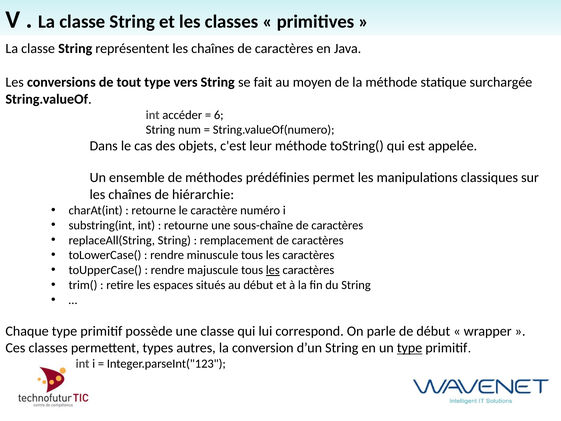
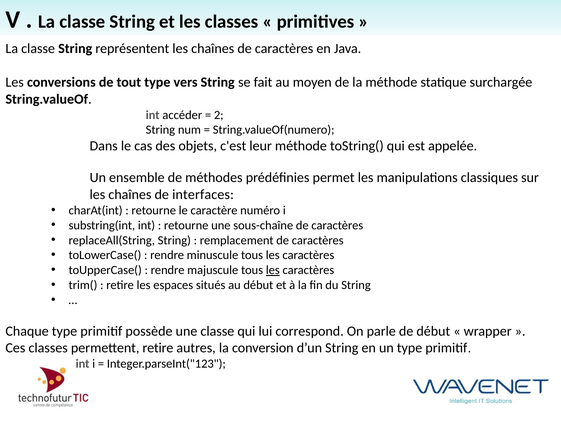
6: 6 -> 2
hiérarchie: hiérarchie -> interfaces
permettent types: types -> retire
type at (410, 348) underline: present -> none
